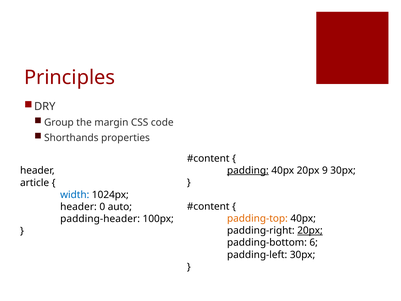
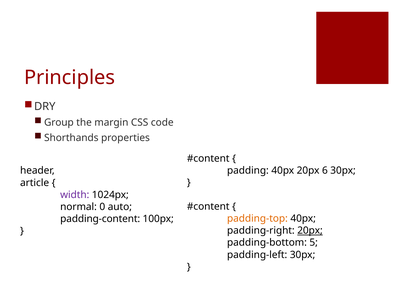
padding underline: present -> none
9: 9 -> 6
width colour: blue -> purple
header at (78, 207): header -> normal
padding-header: padding-header -> padding-content
6: 6 -> 5
